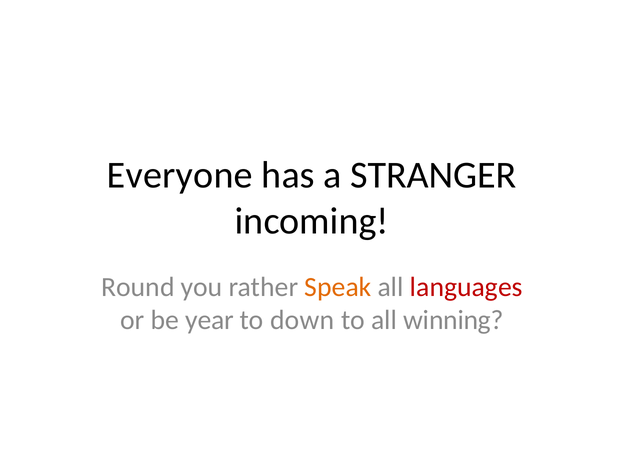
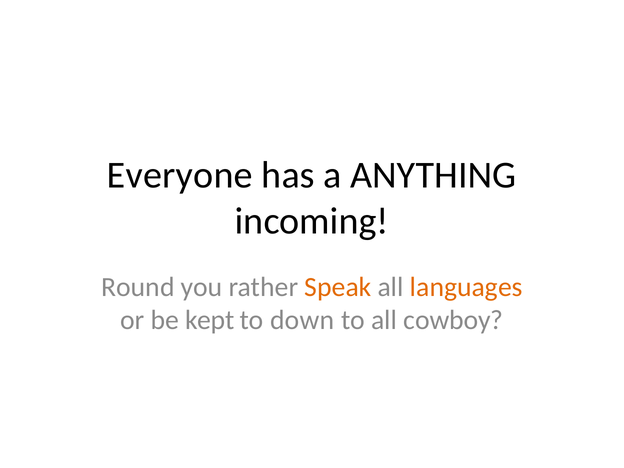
STRANGER: STRANGER -> ANYTHING
languages colour: red -> orange
year: year -> kept
winning: winning -> cowboy
